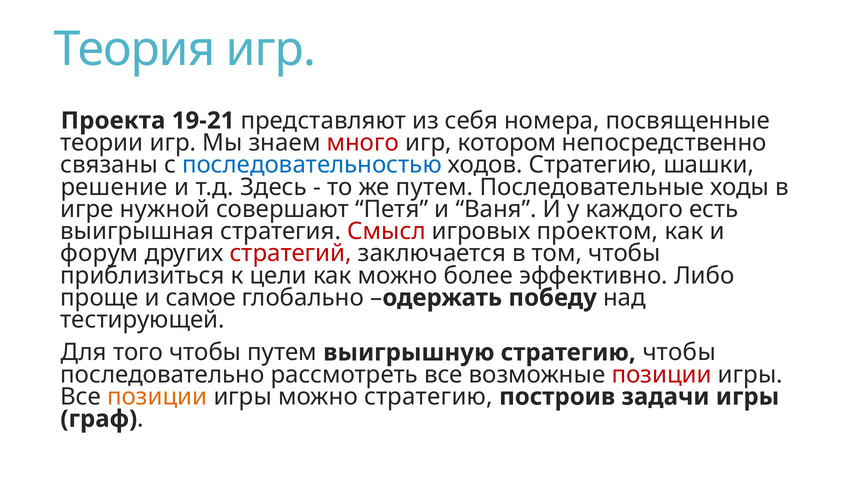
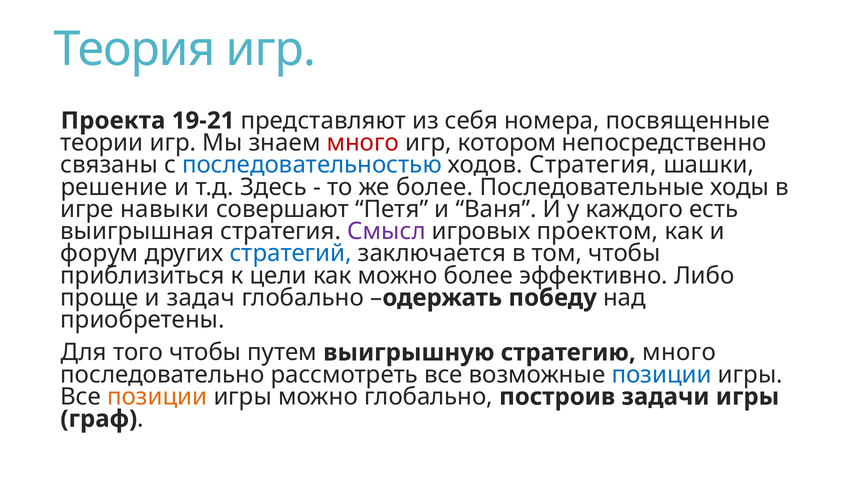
ходов Стратегию: Стратегию -> Стратегия
же путем: путем -> более
нужной: нужной -> навыки
Смысл colour: red -> purple
стратегий colour: red -> blue
самое: самое -> задач
тестирующей: тестирующей -> приобретены
стратегию чтобы: чтобы -> много
позиции at (662, 374) colour: red -> blue
можно стратегию: стратегию -> глобально
